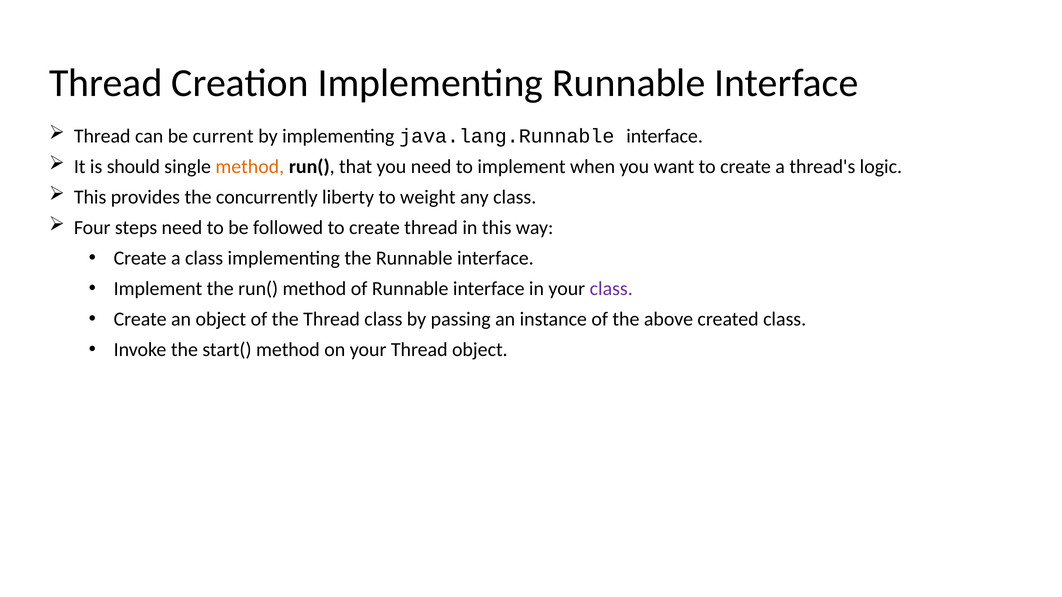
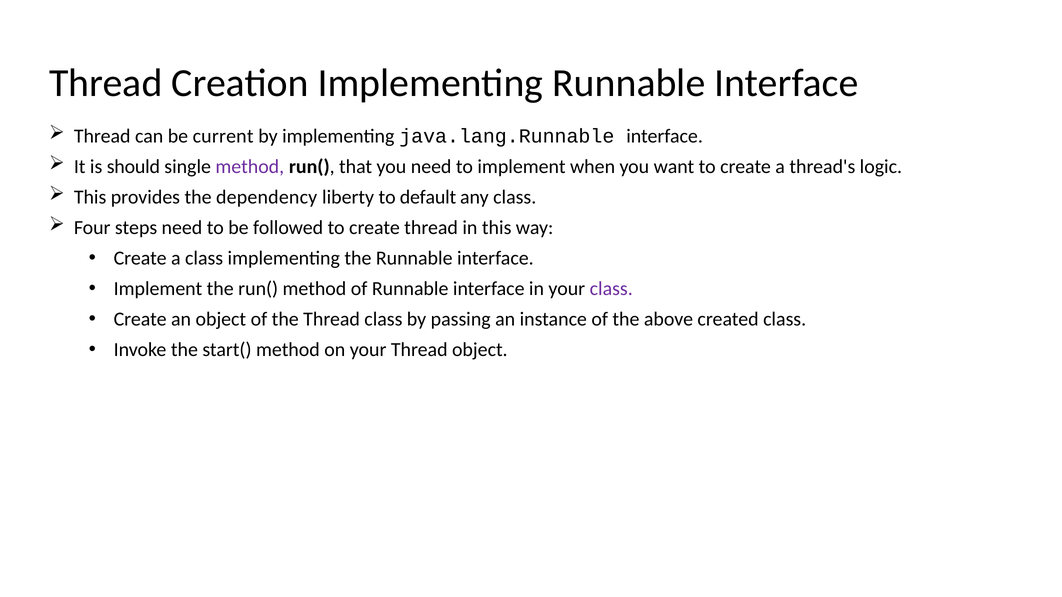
method at (250, 167) colour: orange -> purple
concurrently: concurrently -> dependency
weight: weight -> default
